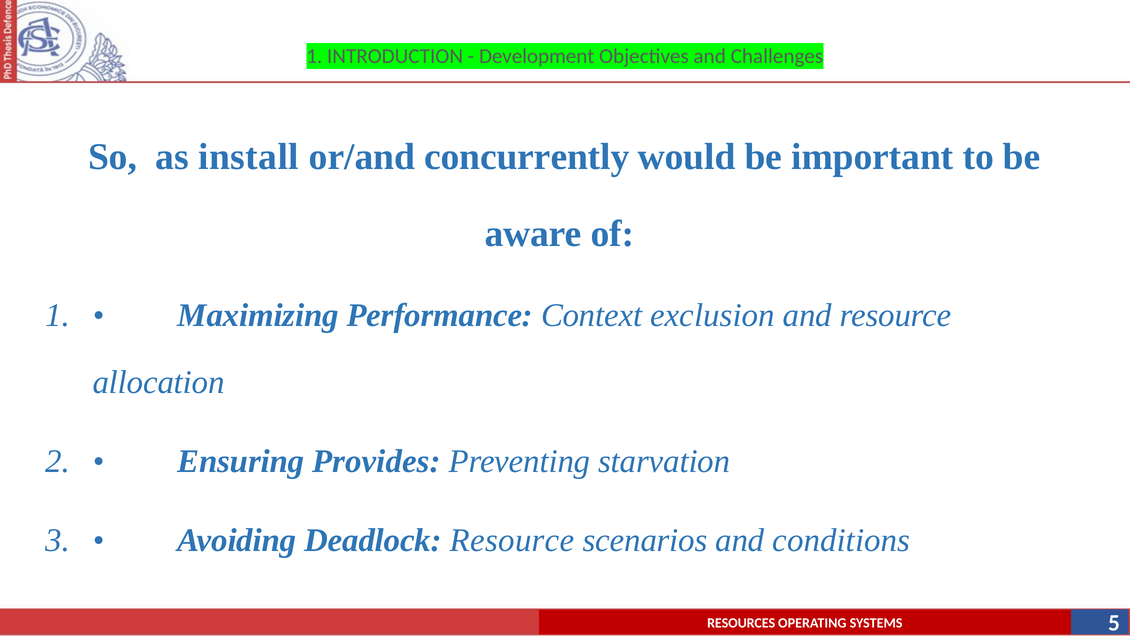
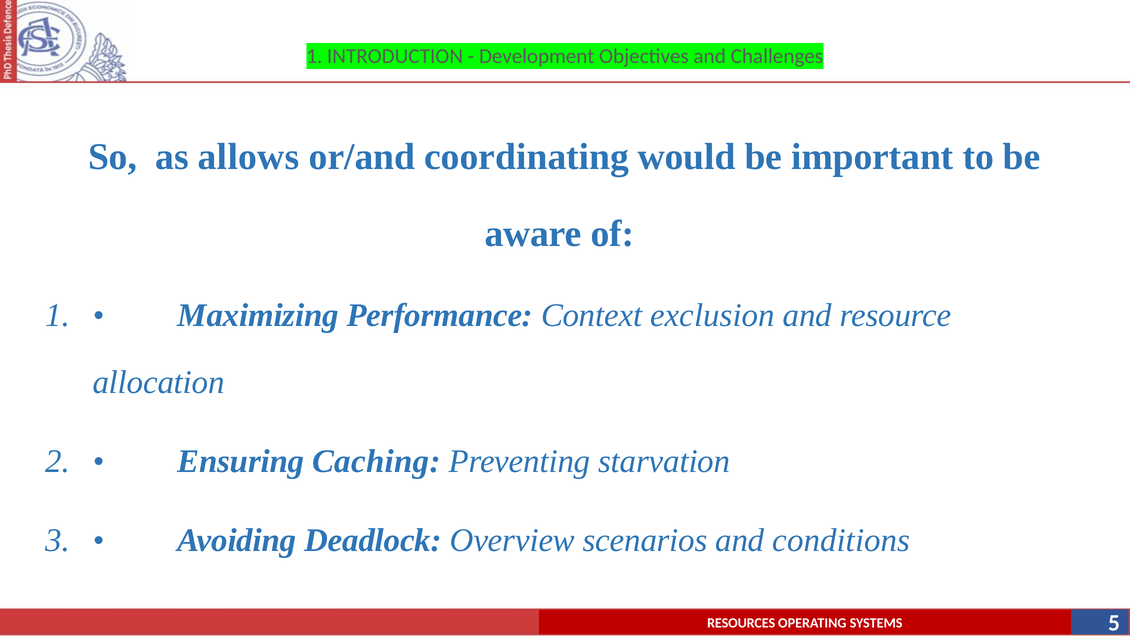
install: install -> allows
concurrently: concurrently -> coordinating
Provides: Provides -> Caching
Deadlock Resource: Resource -> Overview
